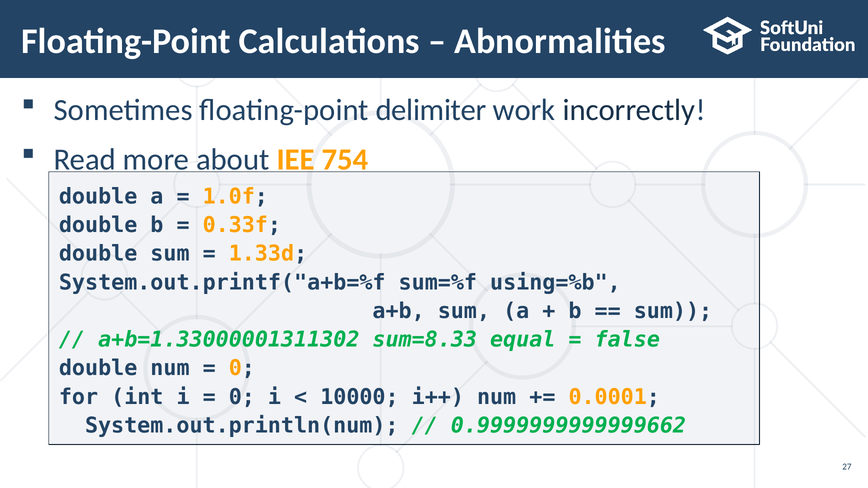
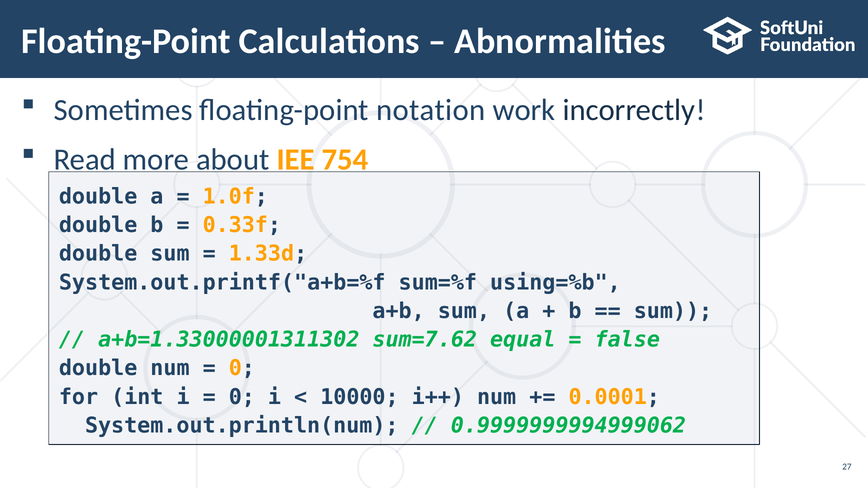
delimiter: delimiter -> notation
sum=8.33: sum=8.33 -> sum=7.62
0.9999999999999662: 0.9999999999999662 -> 0.9999999994999062
